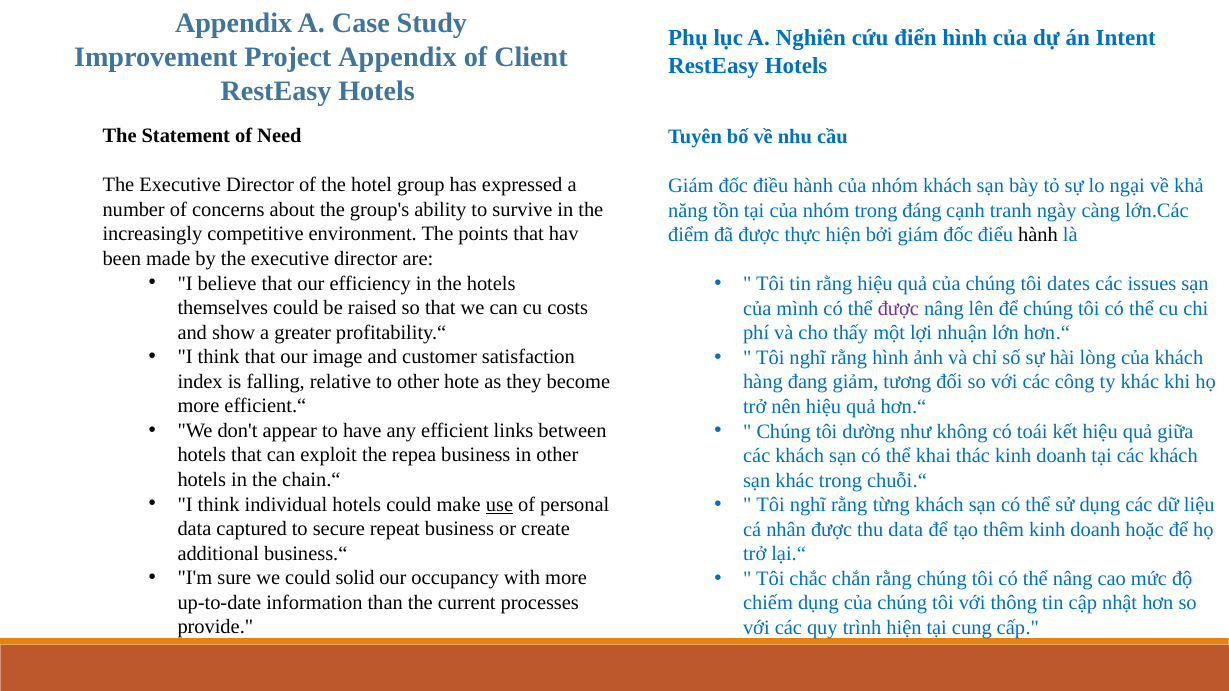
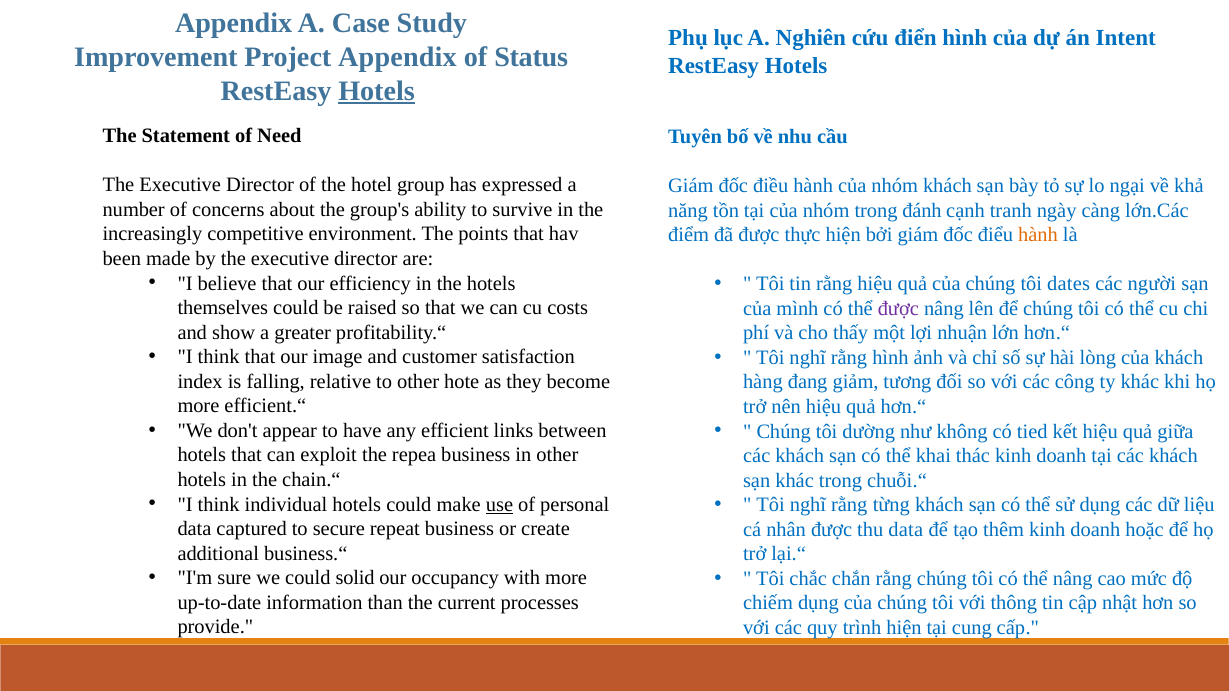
Client: Client -> Status
Hotels at (377, 91) underline: none -> present
đáng: đáng -> đánh
hành at (1038, 235) colour: black -> orange
issues: issues -> người
toái: toái -> tied
